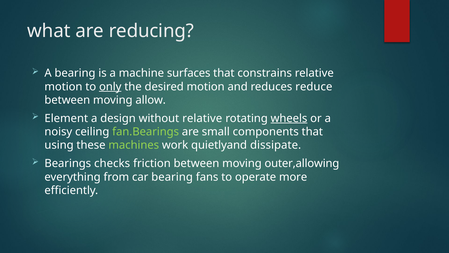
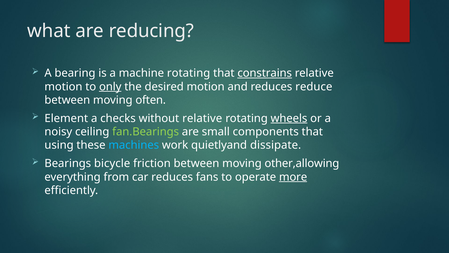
machine surfaces: surfaces -> rotating
constrains underline: none -> present
allow: allow -> often
design: design -> checks
machines colour: light green -> light blue
checks: checks -> bicycle
outer,allowing: outer,allowing -> other,allowing
car bearing: bearing -> reduces
more underline: none -> present
